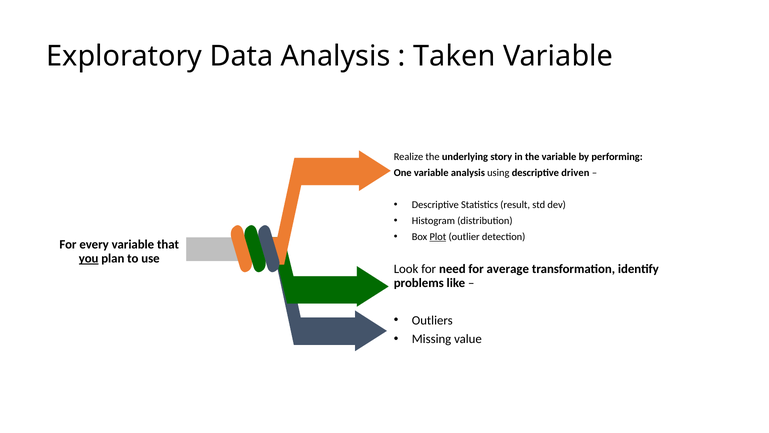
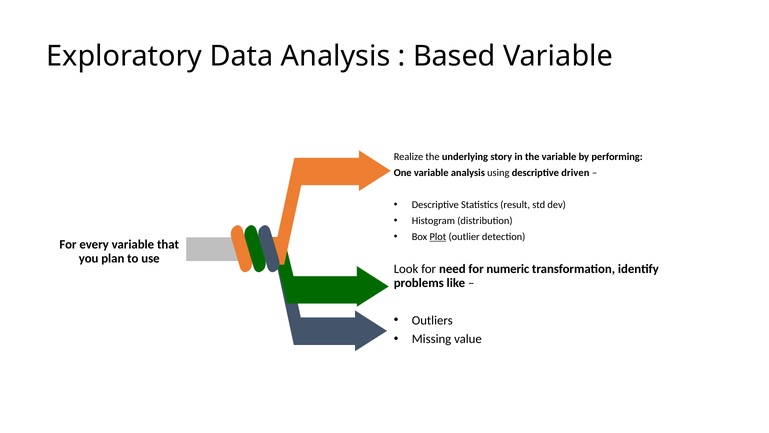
Taken: Taken -> Based
you underline: present -> none
average: average -> numeric
